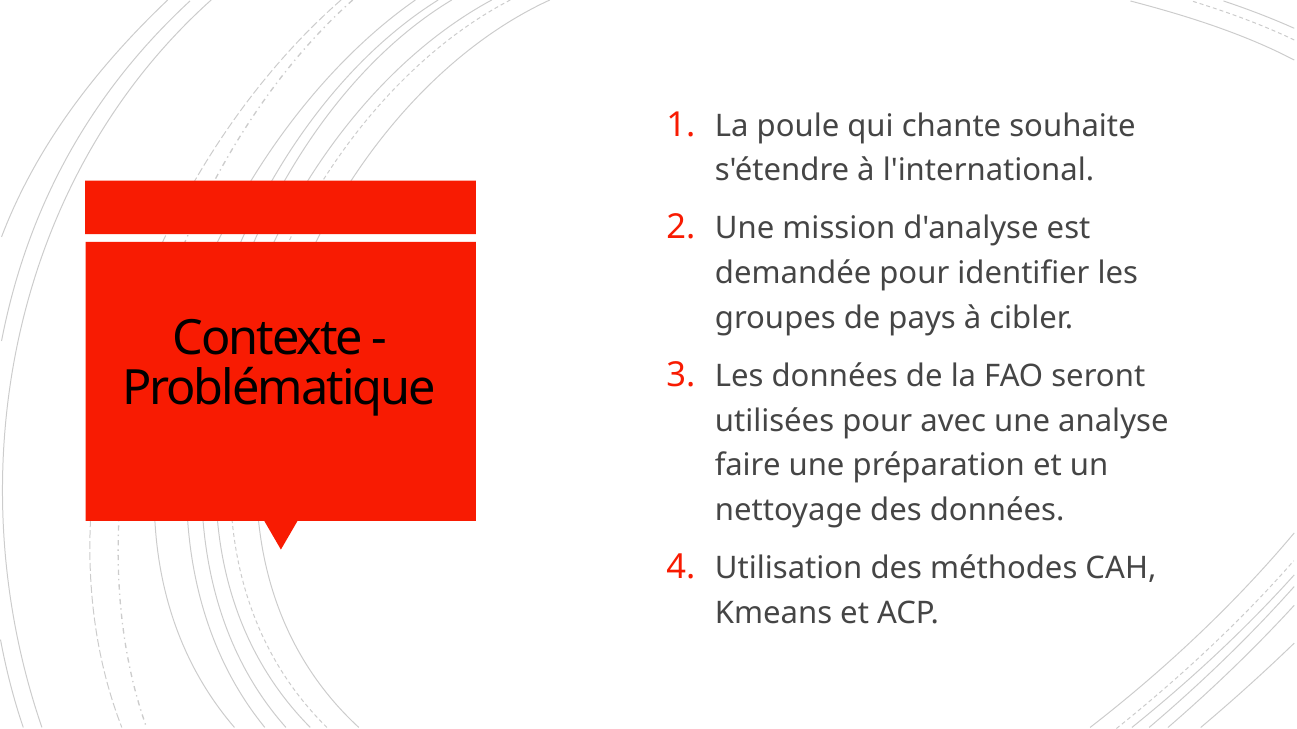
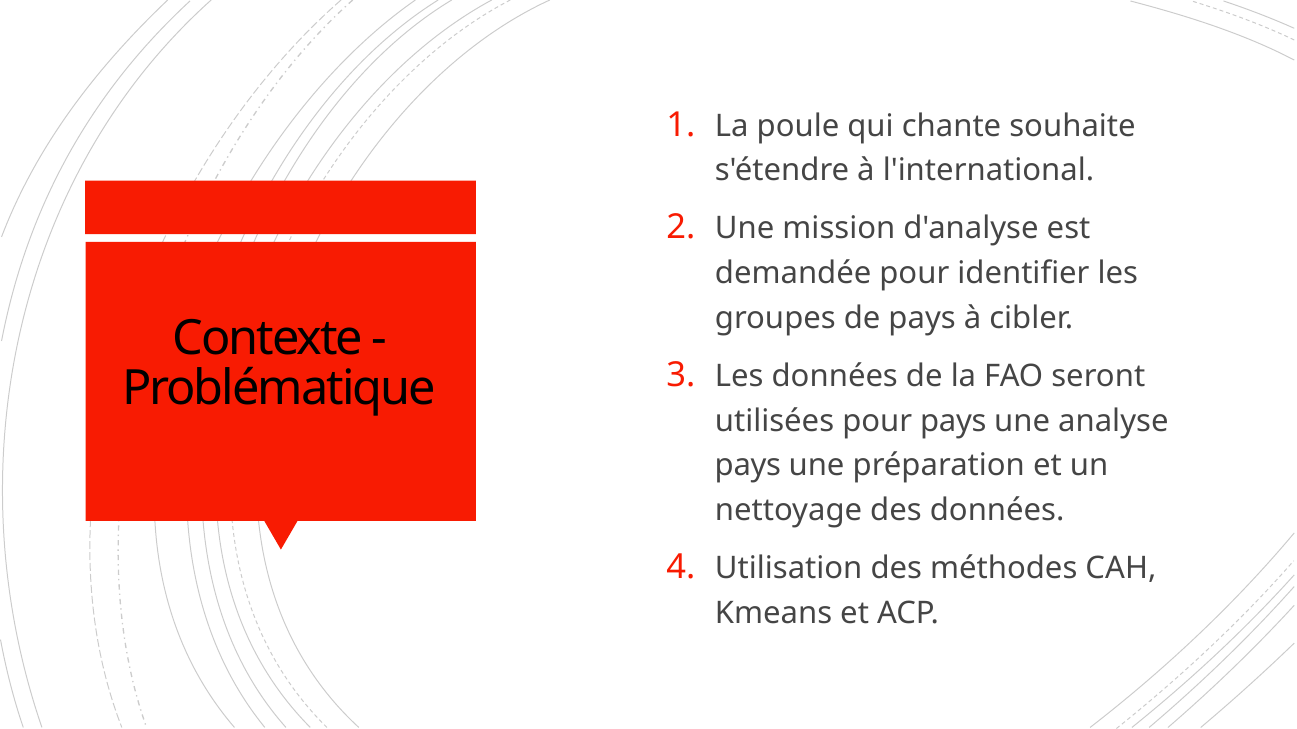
pour avec: avec -> pays
faire at (748, 466): faire -> pays
